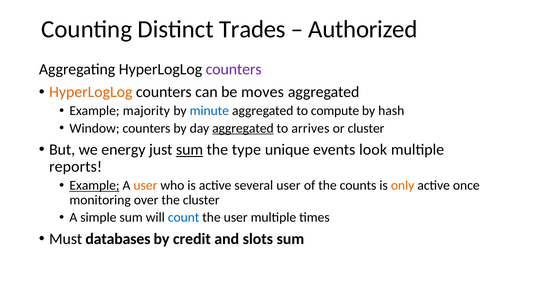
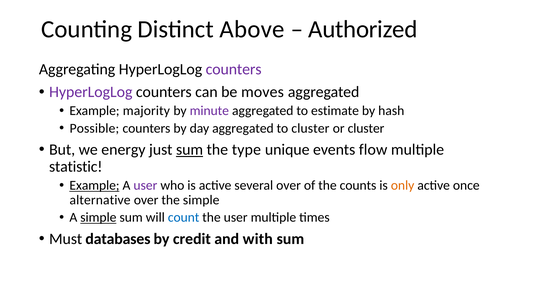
Trades: Trades -> Above
HyperLogLog at (91, 92) colour: orange -> purple
minute colour: blue -> purple
compute: compute -> estimate
Window: Window -> Possible
aggregated at (243, 128) underline: present -> none
to arrives: arrives -> cluster
look: look -> flow
reports: reports -> statistic
user at (145, 185) colour: orange -> purple
several user: user -> over
monitoring: monitoring -> alternative
the cluster: cluster -> simple
simple at (98, 217) underline: none -> present
slots: slots -> with
